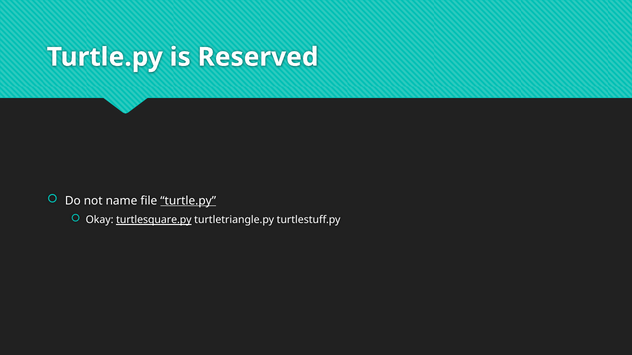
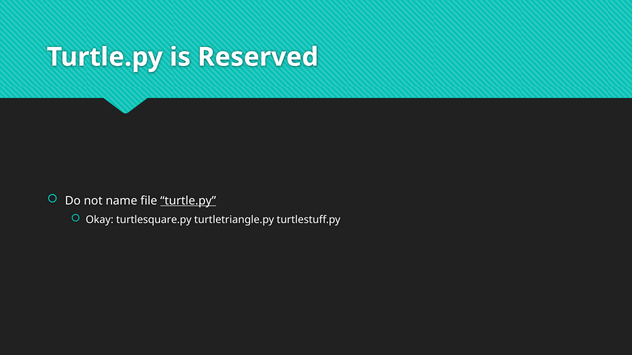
turtlesquare.py underline: present -> none
